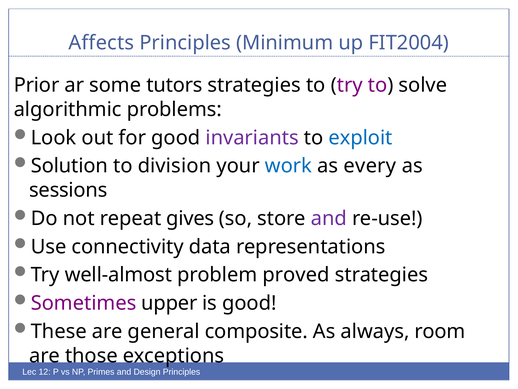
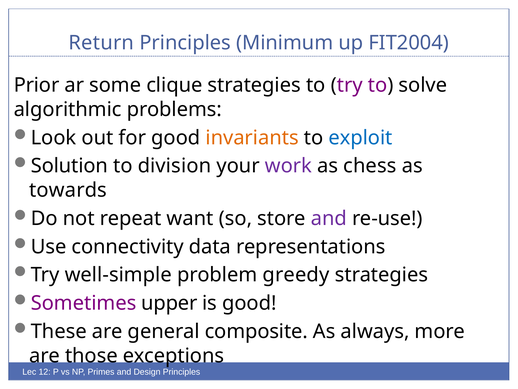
Affects: Affects -> Return
tutors: tutors -> clique
invariants colour: purple -> orange
work colour: blue -> purple
every: every -> chess
sessions: sessions -> towards
gives: gives -> want
well-almost: well-almost -> well-simple
proved: proved -> greedy
room: room -> more
